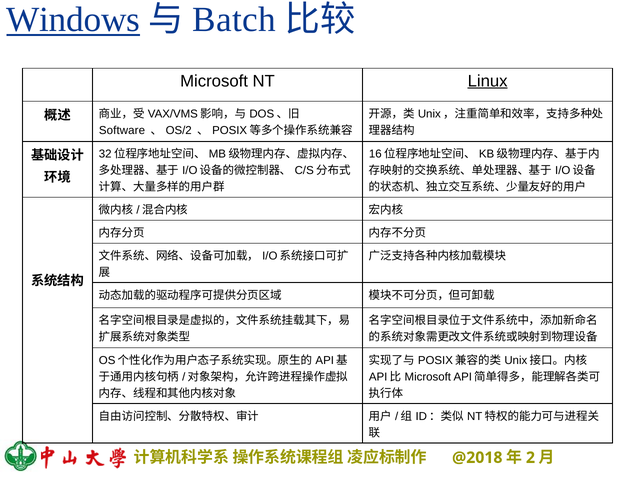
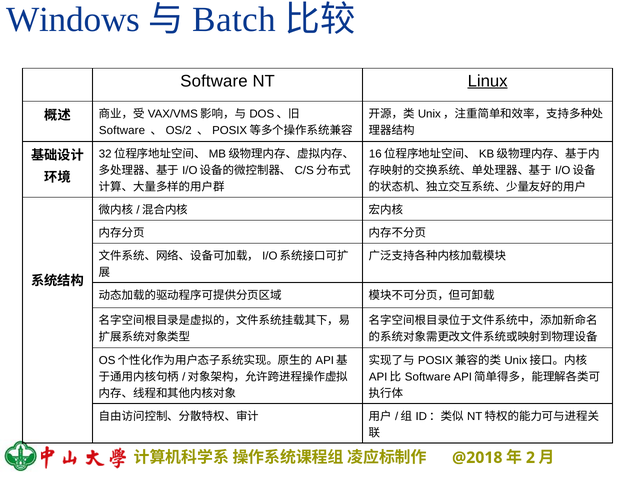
Windows underline: present -> none
Microsoft at (214, 81): Microsoft -> Software
Microsoft at (428, 376): Microsoft -> Software
